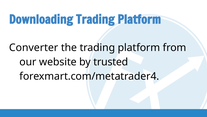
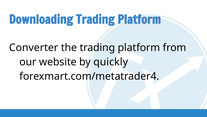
trusted: trusted -> quickly
